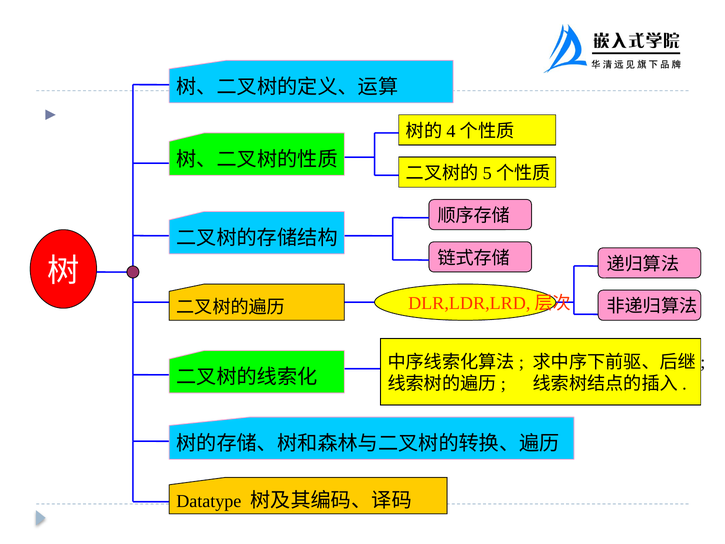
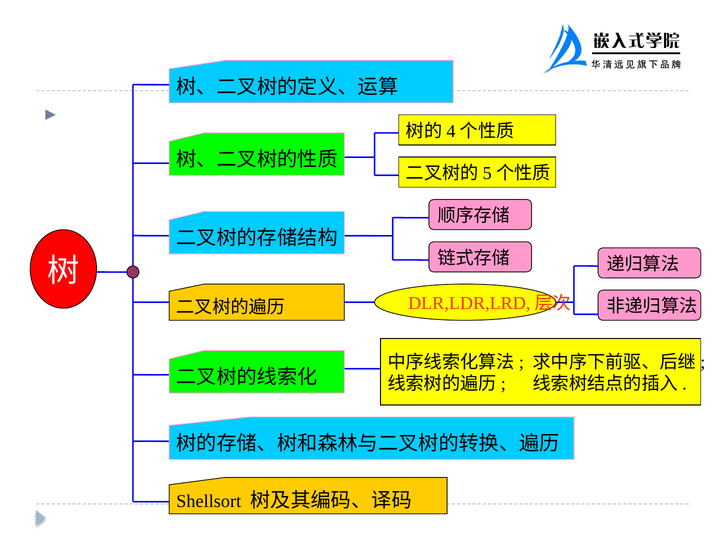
Datatype: Datatype -> Shellsort
